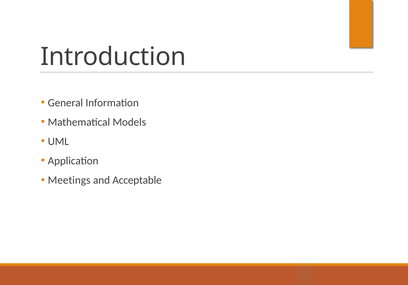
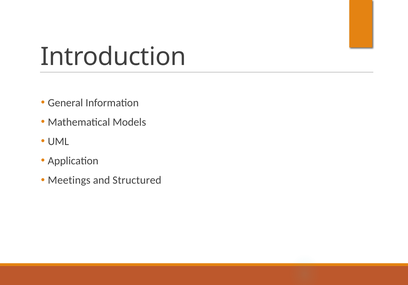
Acceptable: Acceptable -> Structured
